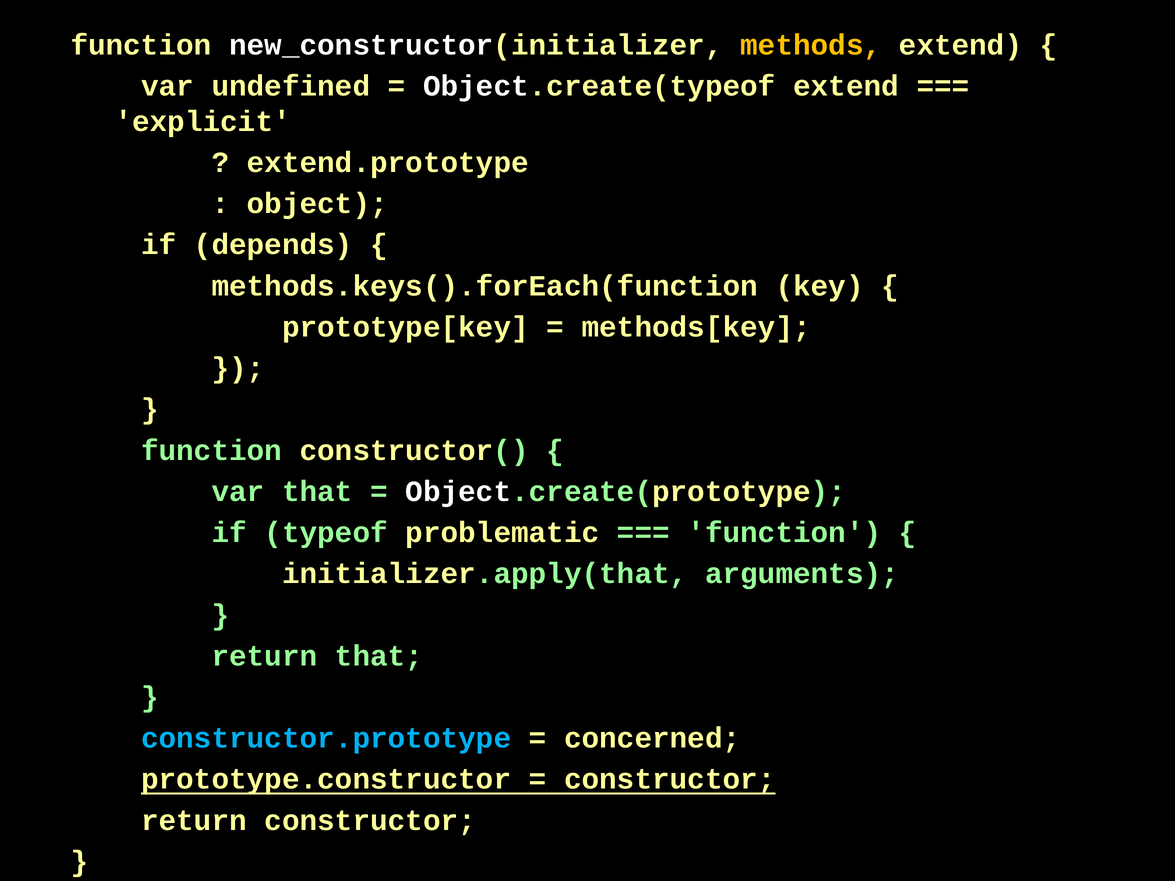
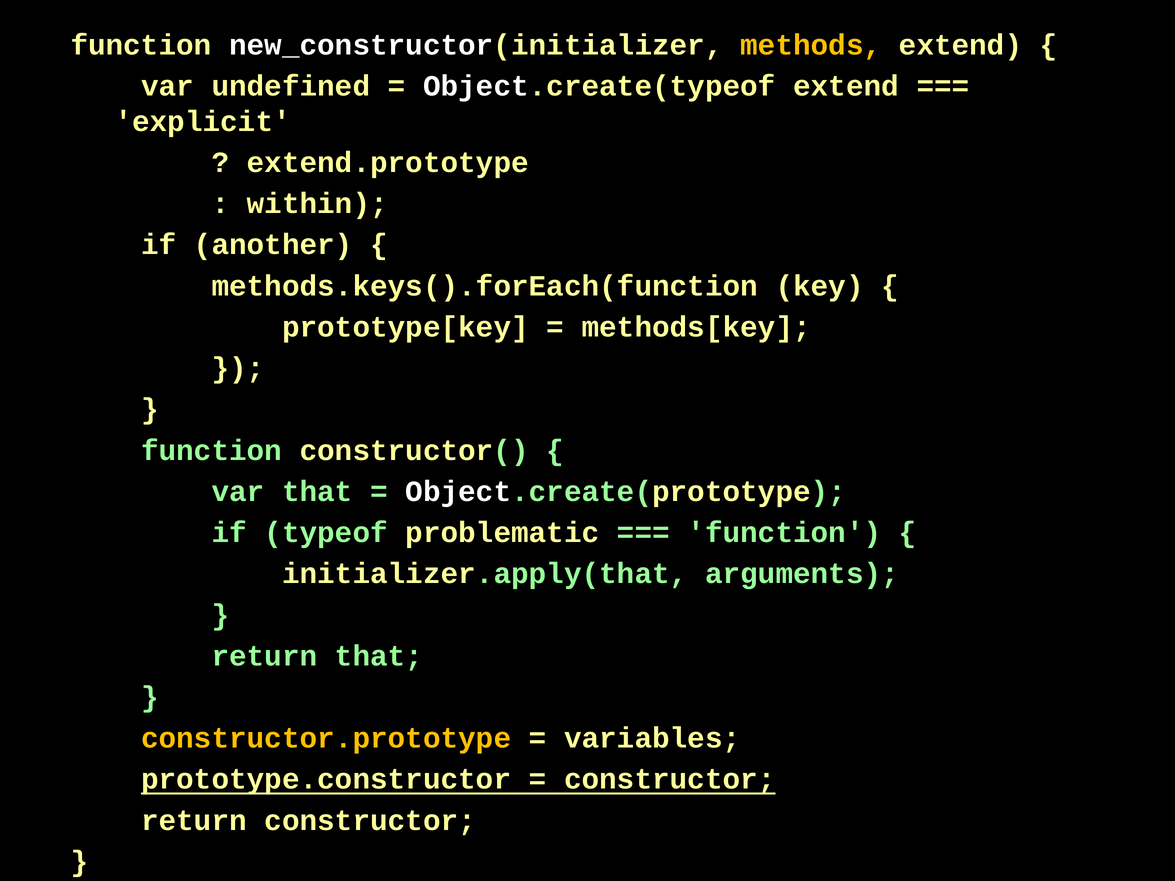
object: object -> within
depends: depends -> another
constructor.prototype colour: light blue -> yellow
concerned: concerned -> variables
